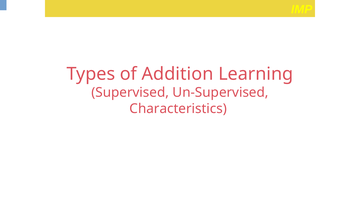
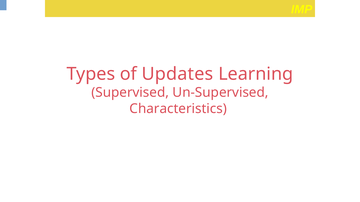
Addition: Addition -> Updates
